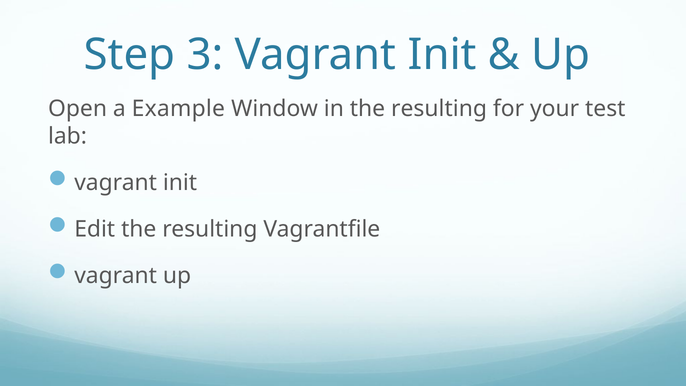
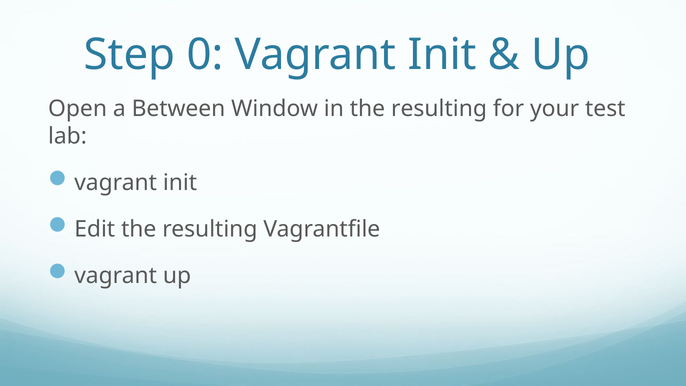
3: 3 -> 0
Example: Example -> Between
